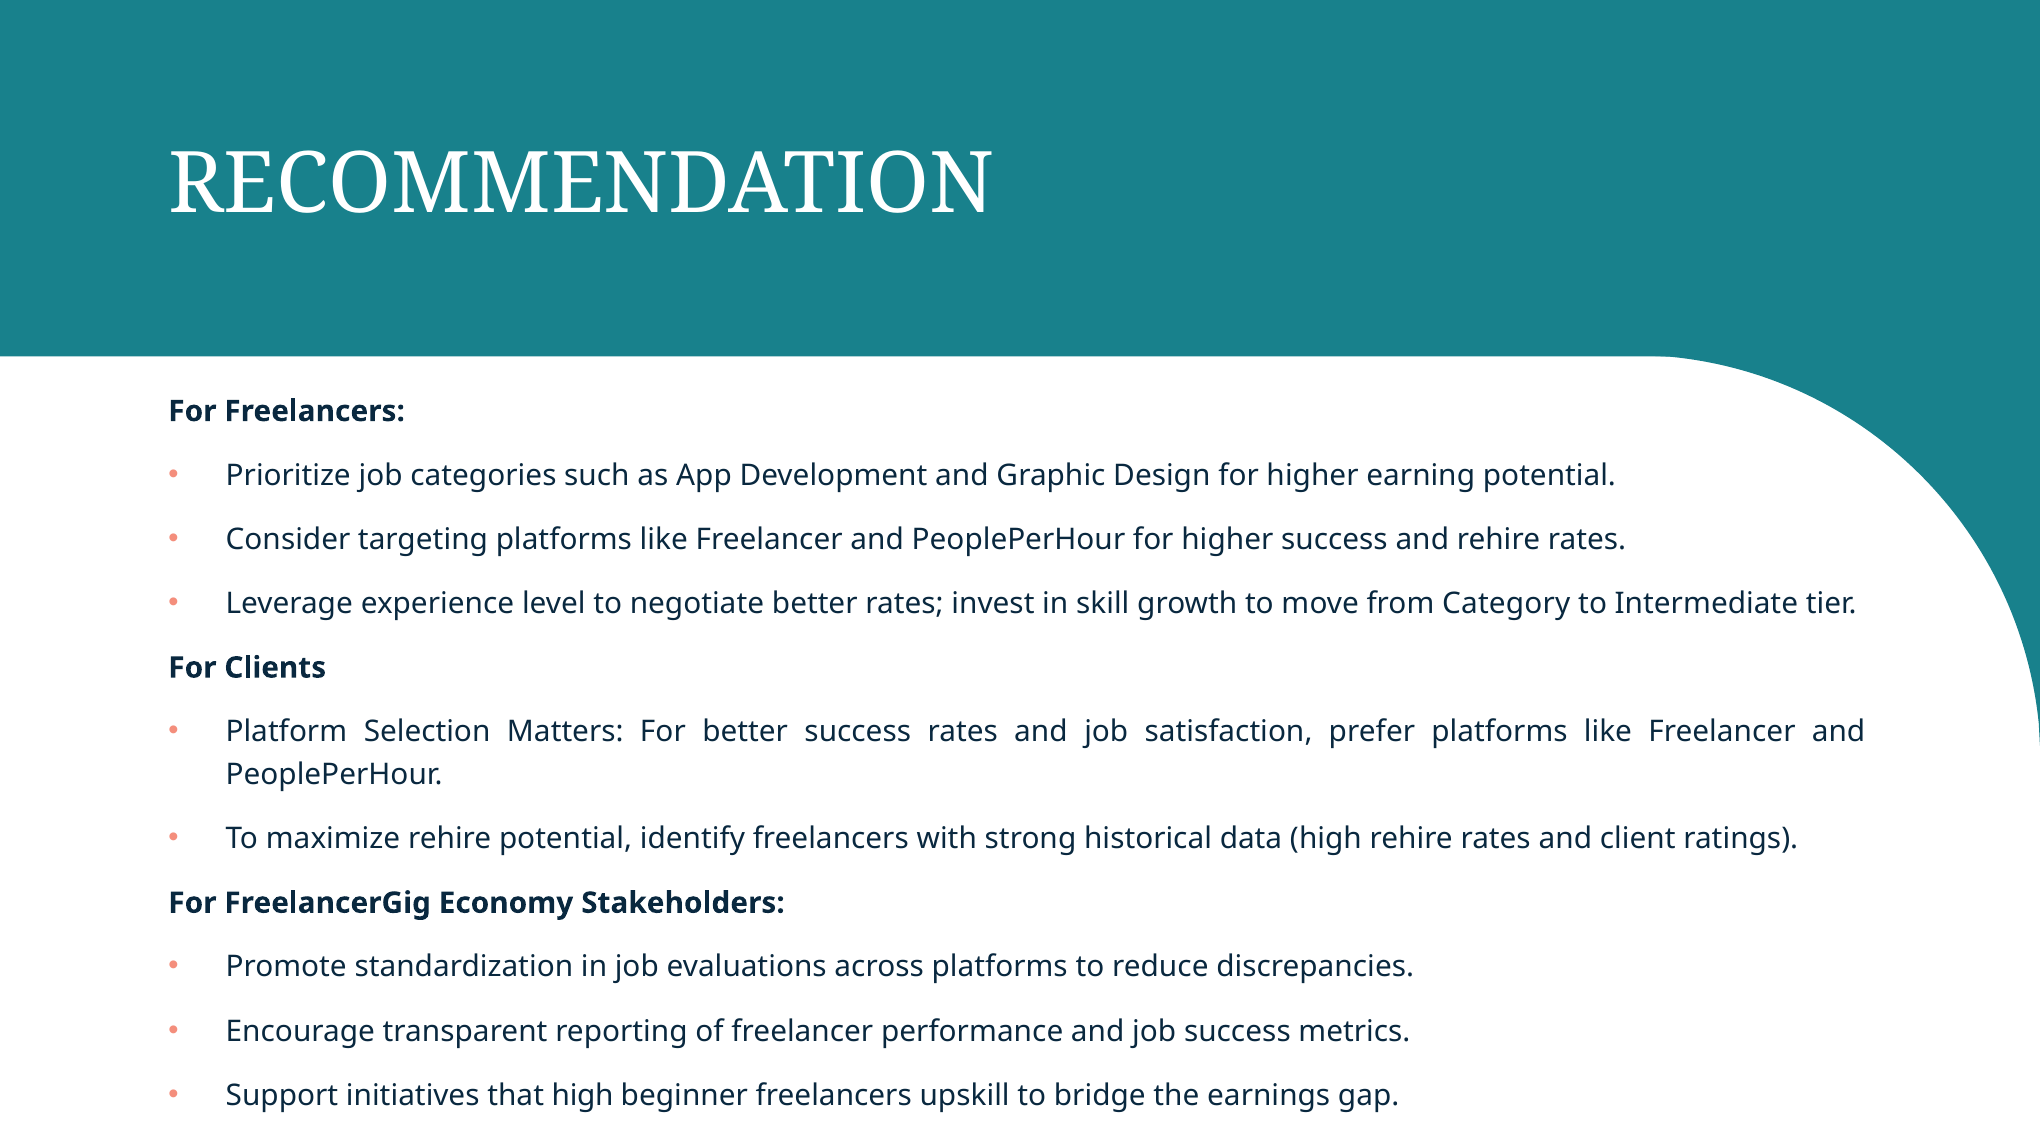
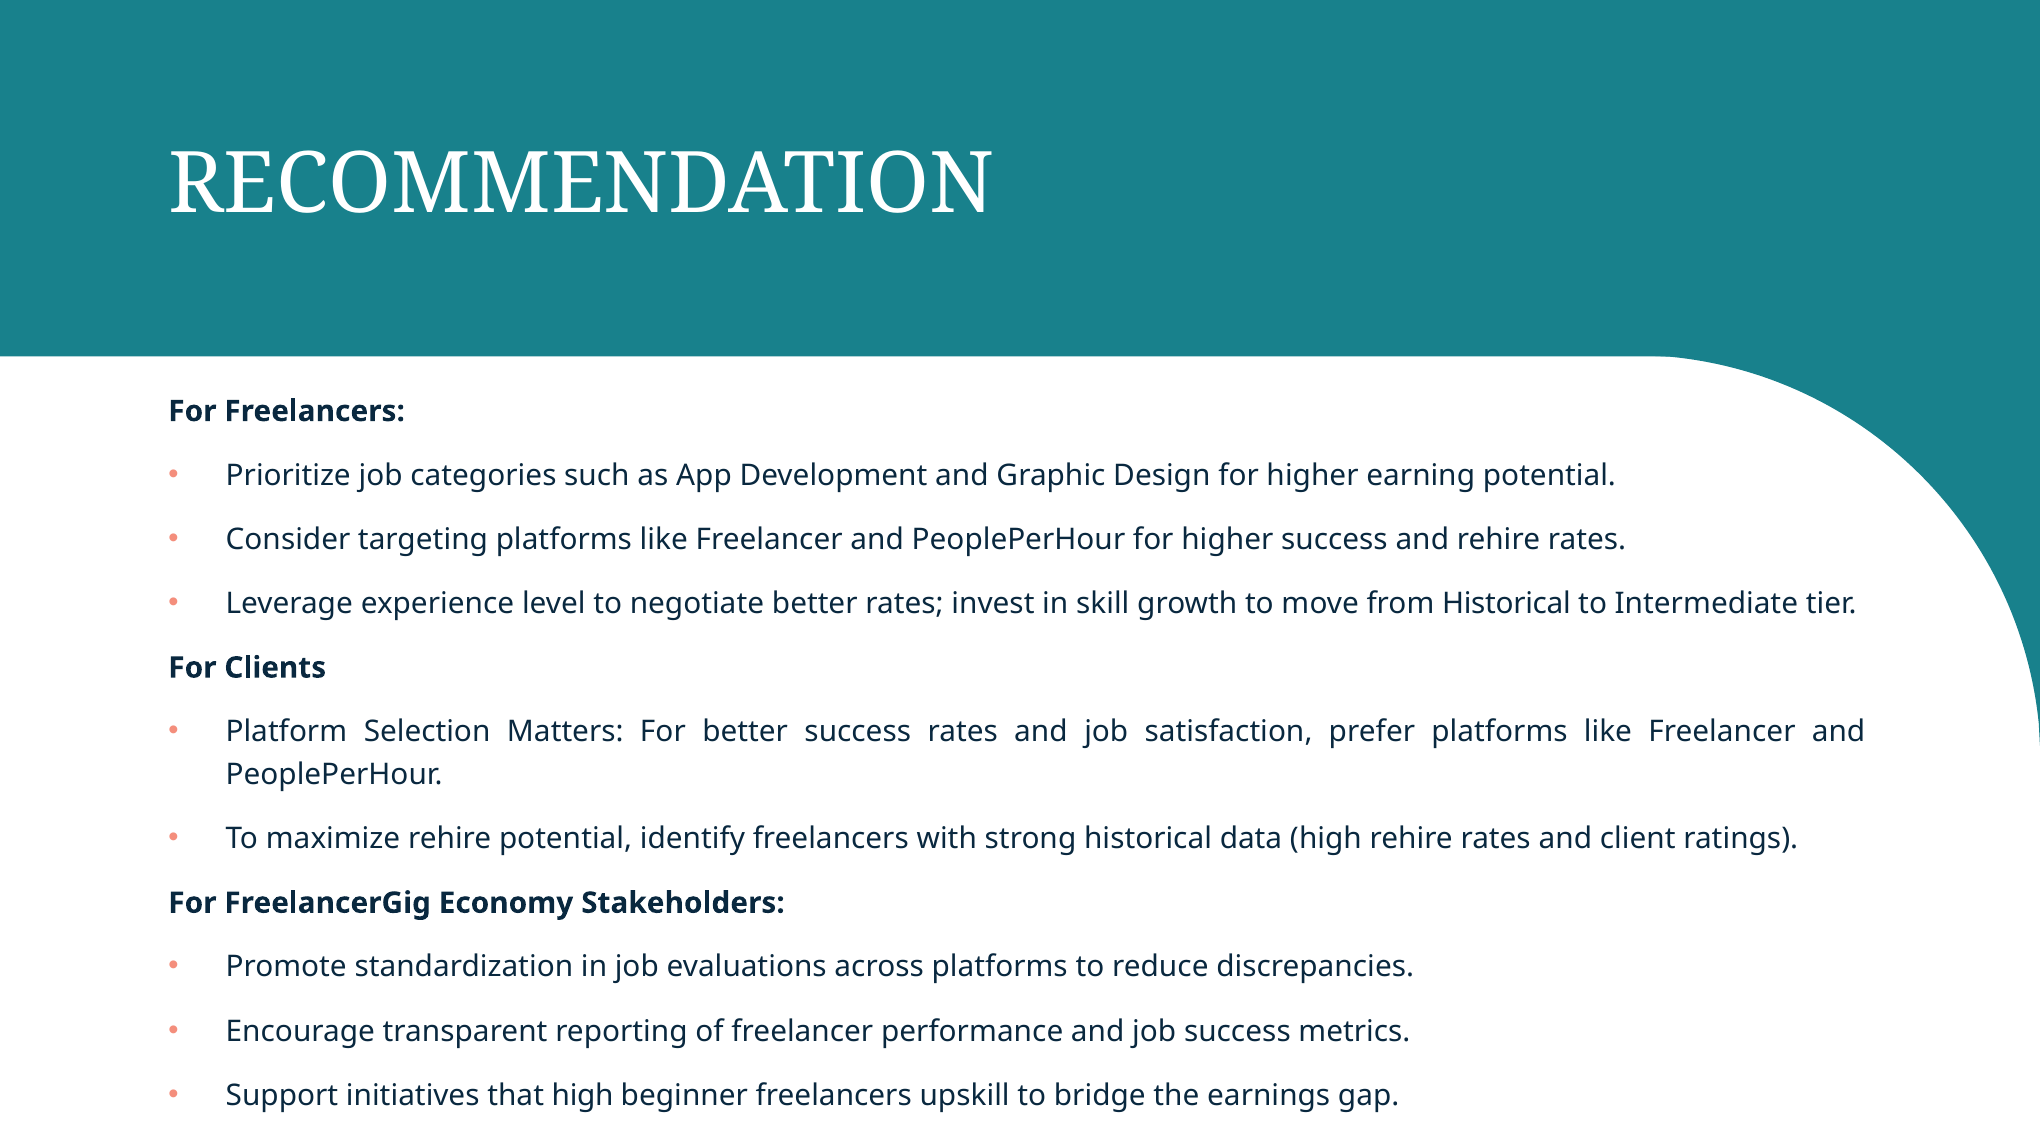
from Category: Category -> Historical
